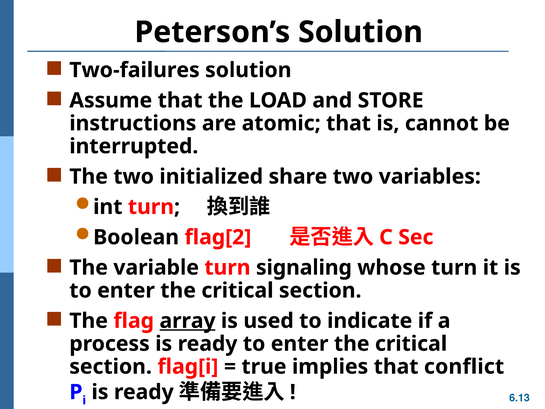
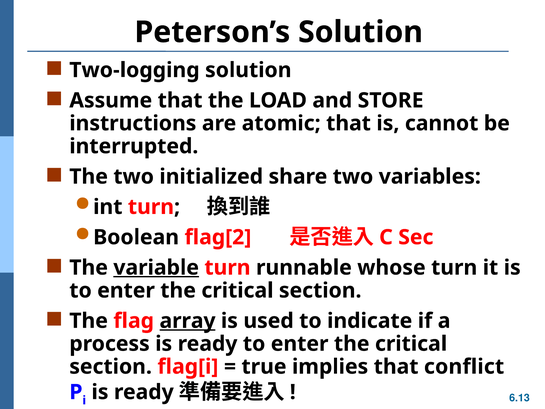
Two-failures: Two-failures -> Two-logging
variable underline: none -> present
signaling: signaling -> runnable
